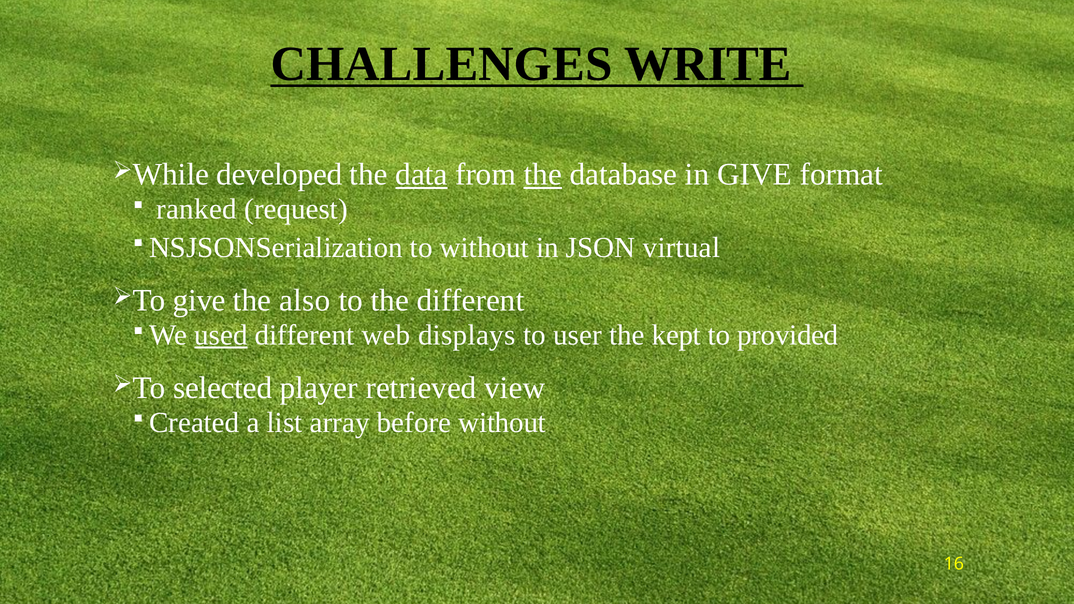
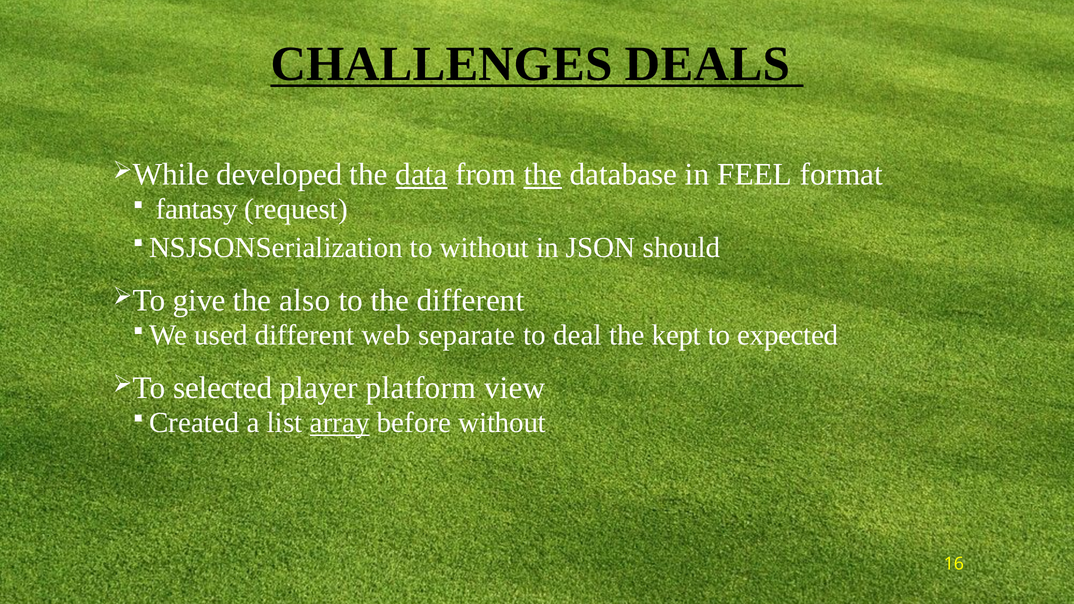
WRITE: WRITE -> DEALS
in GIVE: GIVE -> FEEL
ranked: ranked -> fantasy
virtual: virtual -> should
used underline: present -> none
displays: displays -> separate
user: user -> deal
provided: provided -> expected
retrieved: retrieved -> platform
array underline: none -> present
